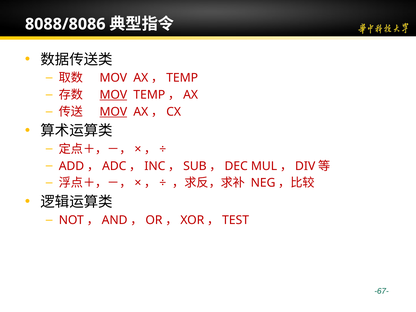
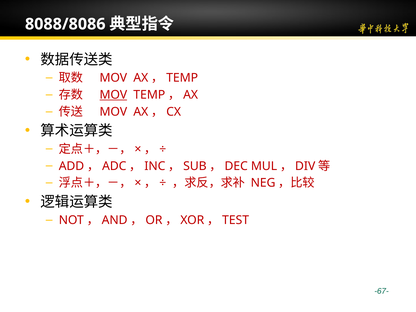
MOV at (113, 112) underline: present -> none
